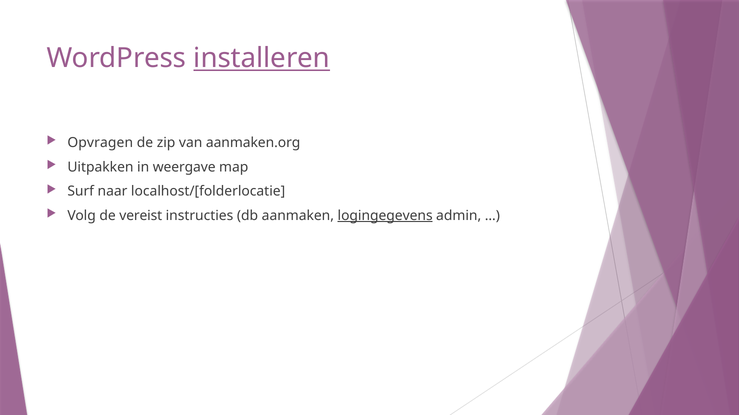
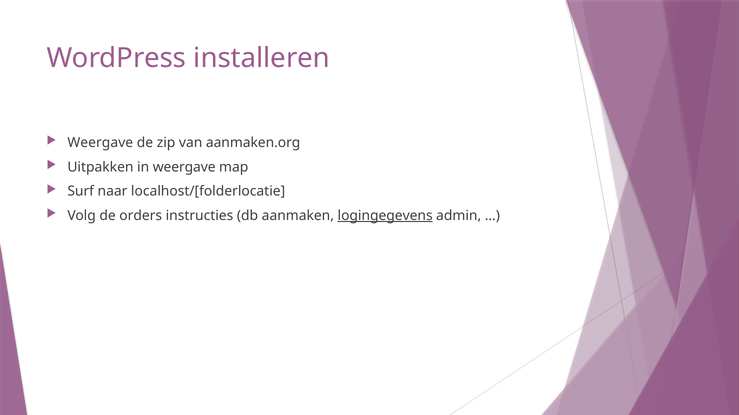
installeren underline: present -> none
Opvragen at (100, 143): Opvragen -> Weergave
vereist: vereist -> orders
